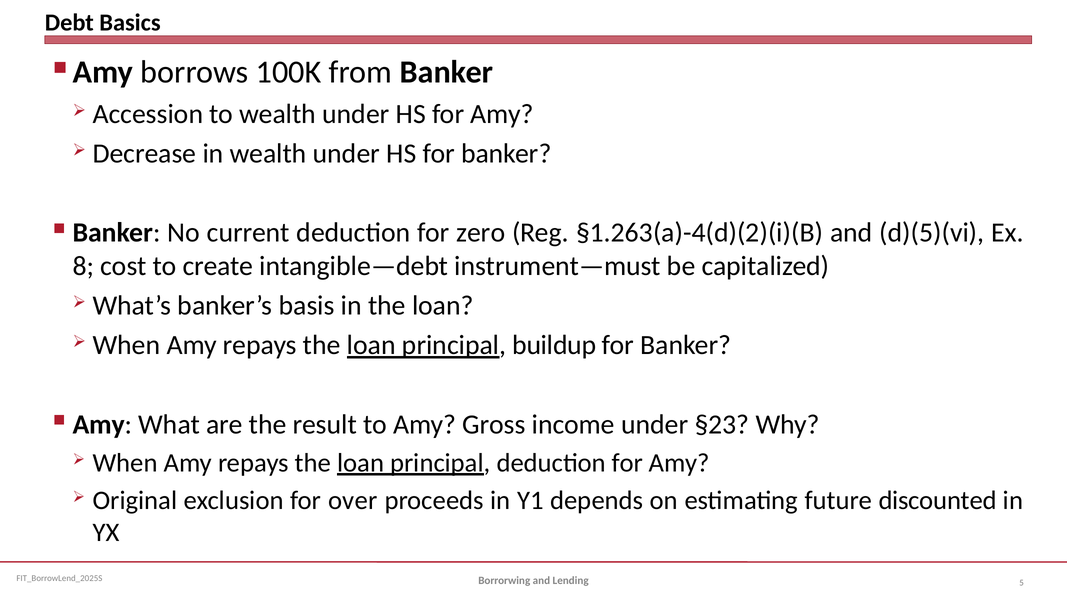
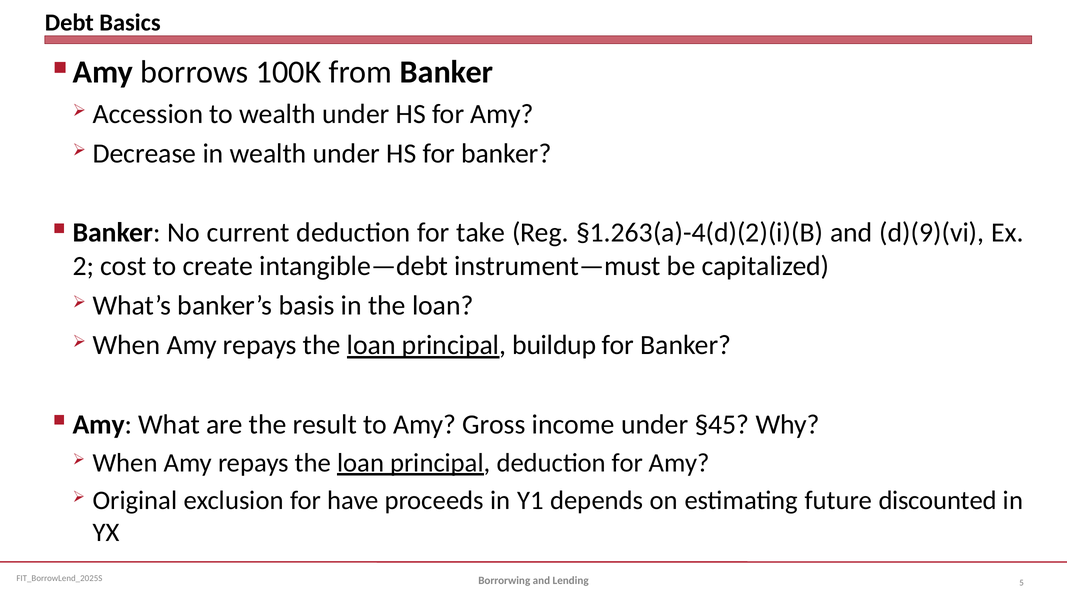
zero: zero -> take
d)(5)(vi: d)(5)(vi -> d)(9)(vi
8: 8 -> 2
§23: §23 -> §45
over: over -> have
